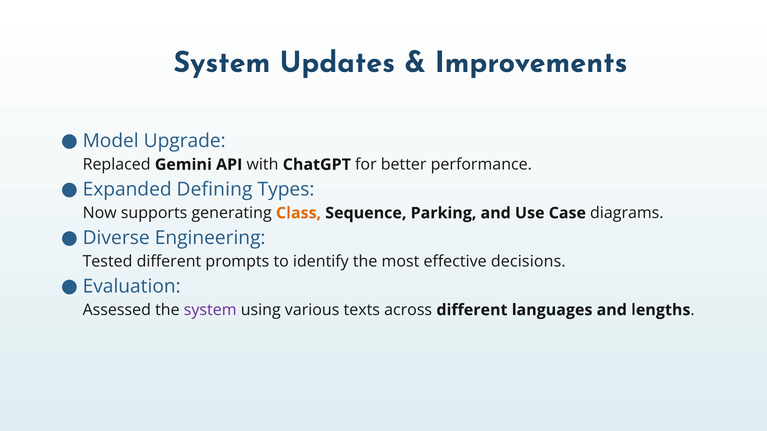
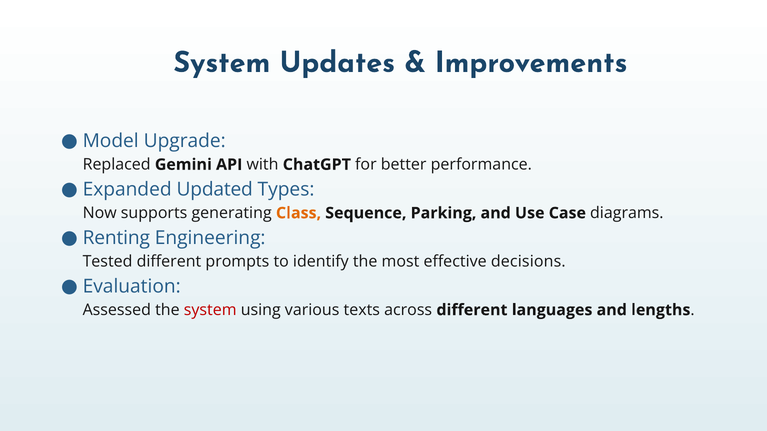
Defining: Defining -> Updated
Diverse: Diverse -> Renting
system at (210, 310) colour: purple -> red
